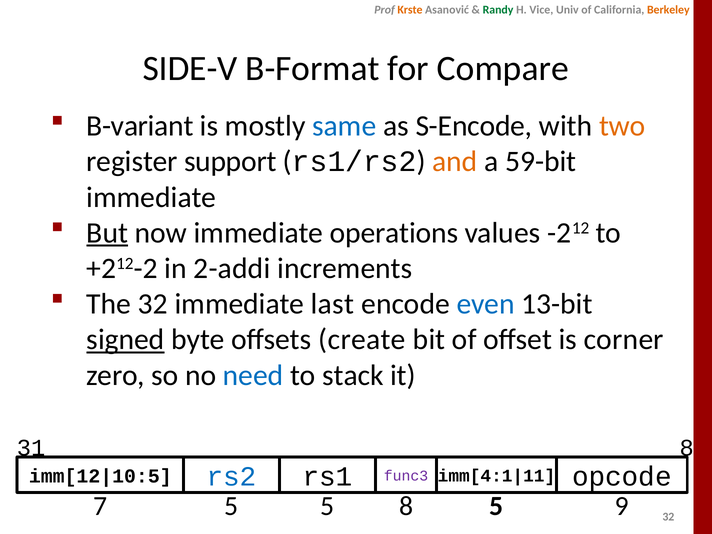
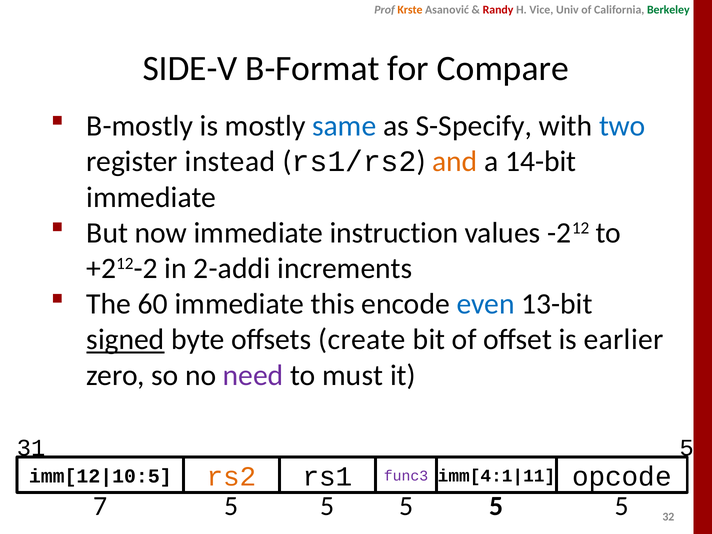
Randy colour: green -> red
Berkeley colour: orange -> green
B-variant: B-variant -> B-mostly
S-Encode: S-Encode -> S-Specify
two colour: orange -> blue
support: support -> instead
59-bit: 59-bit -> 14-bit
But underline: present -> none
operations: operations -> instruction
The 32: 32 -> 60
last: last -> this
corner: corner -> earlier
need colour: blue -> purple
stack: stack -> must
31 8: 8 -> 5
rs2 colour: blue -> orange
8 at (406, 506): 8 -> 5
7 9: 9 -> 5
